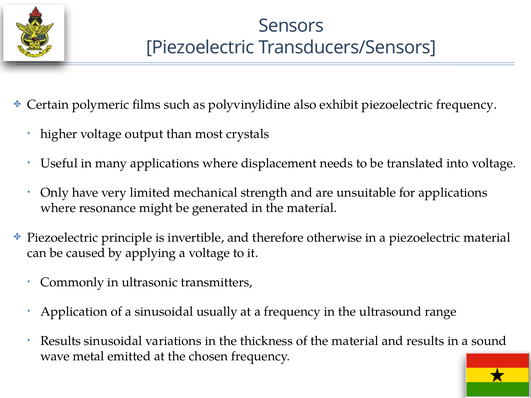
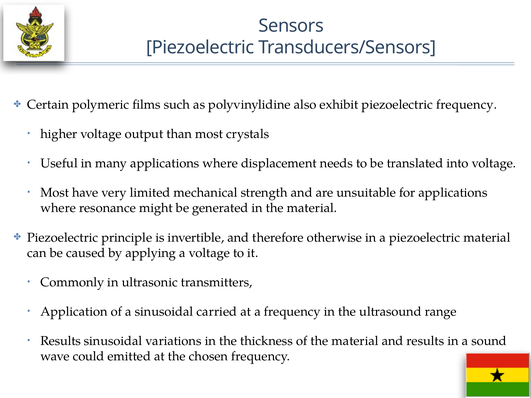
Only at (55, 193): Only -> Most
usually: usually -> carried
metal: metal -> could
